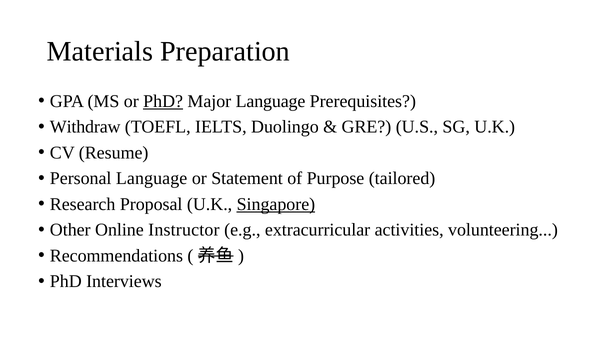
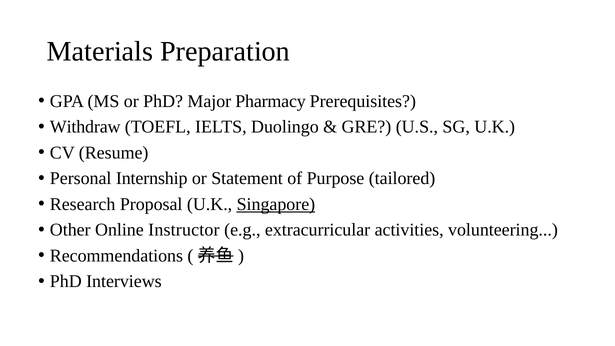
PhD at (163, 101) underline: present -> none
Major Language: Language -> Pharmacy
Personal Language: Language -> Internship
